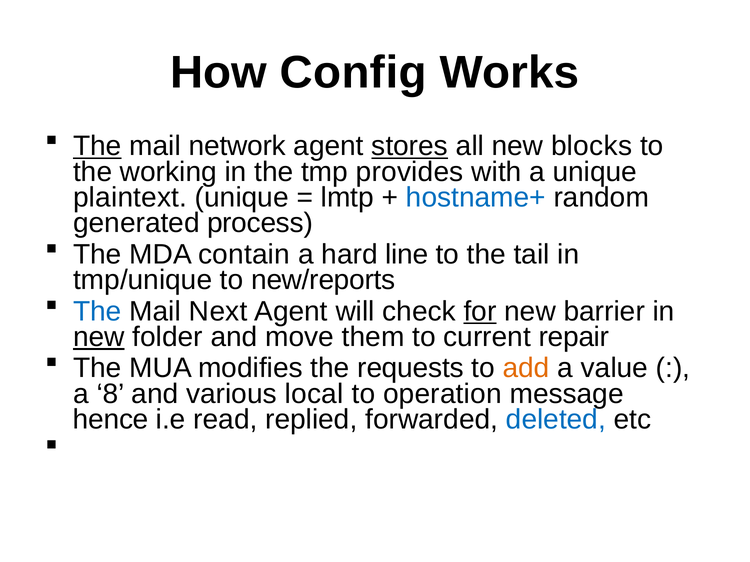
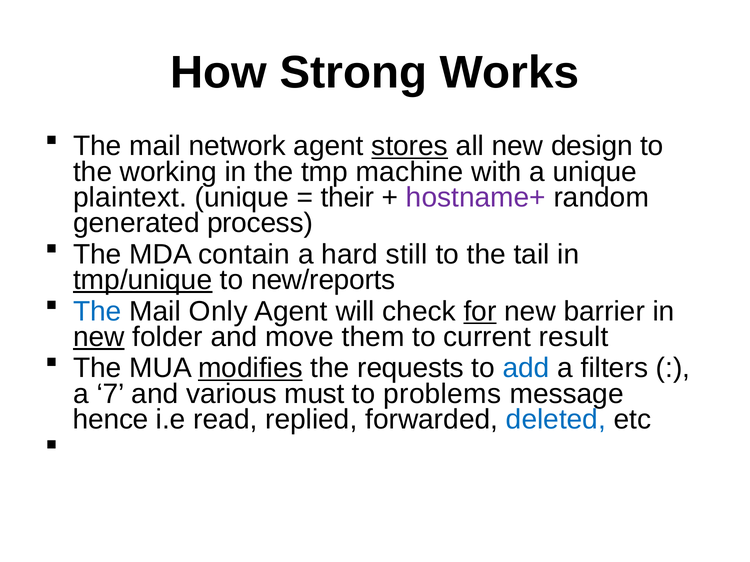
Config: Config -> Strong
The at (97, 146) underline: present -> none
blocks: blocks -> design
provides: provides -> machine
lmtp: lmtp -> their
hostname+ colour: blue -> purple
line: line -> still
tmp/unique underline: none -> present
Next: Next -> Only
repair: repair -> result
modifies underline: none -> present
add colour: orange -> blue
value: value -> filters
8: 8 -> 7
local: local -> must
operation: operation -> problems
